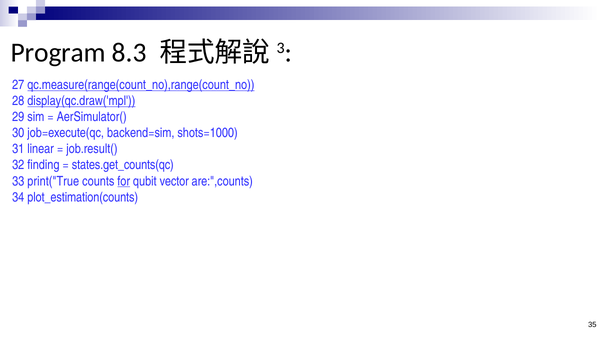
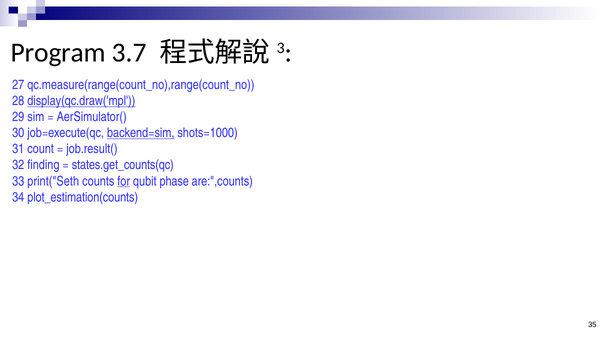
8.3: 8.3 -> 3.7
qc.measure(range(count_no),range(count_no underline: present -> none
backend=sim underline: none -> present
linear: linear -> count
print("True: print("True -> print("Seth
vector: vector -> phase
